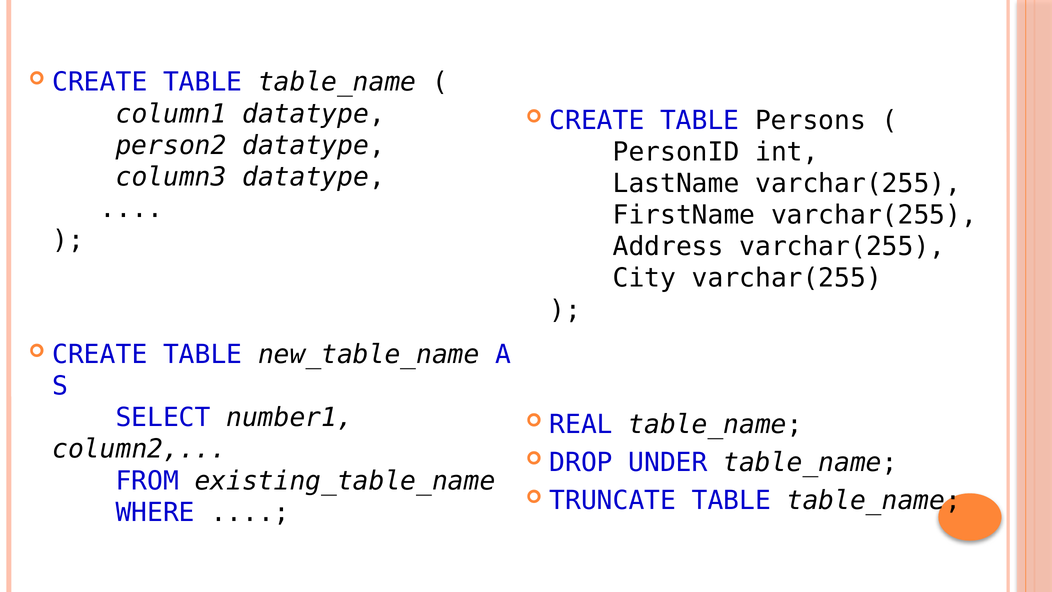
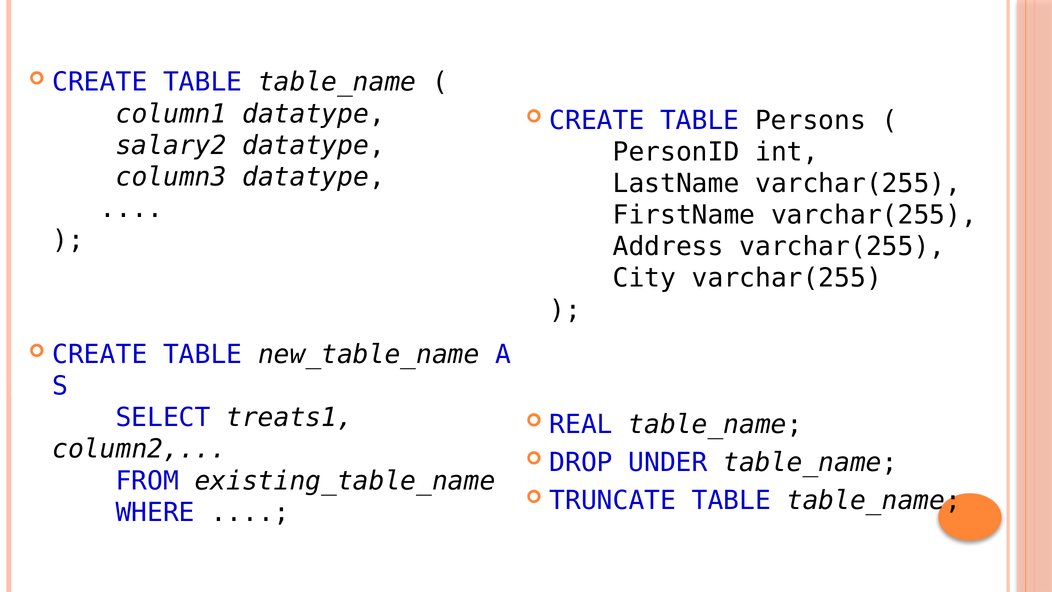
person2: person2 -> salary2
number1: number1 -> treats1
